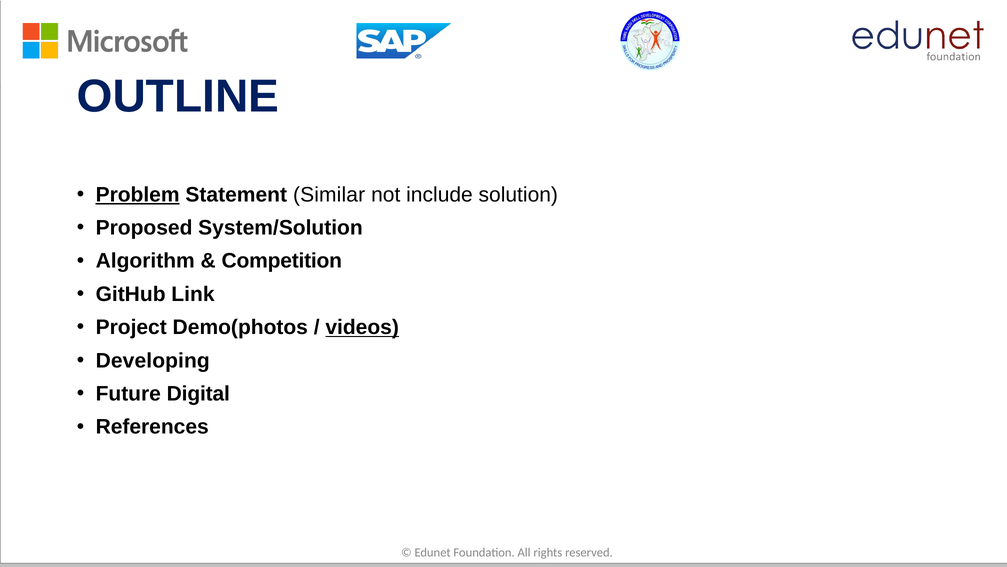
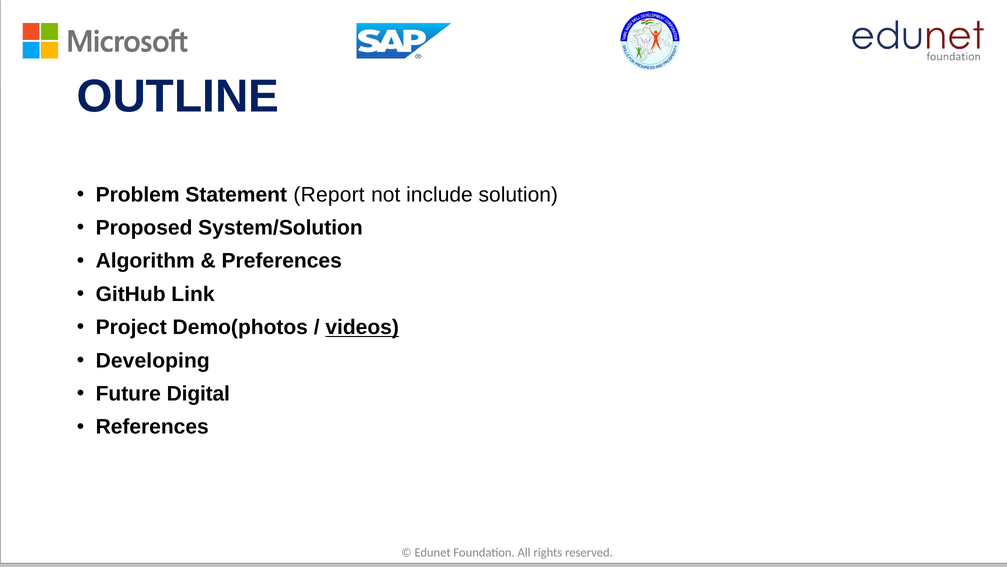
Problem underline: present -> none
Similar: Similar -> Report
Competition: Competition -> Preferences
